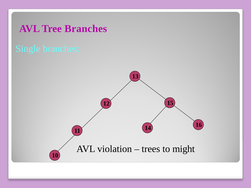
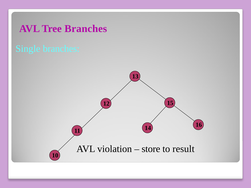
trees: trees -> store
might: might -> result
